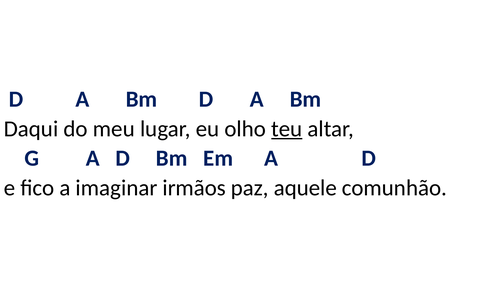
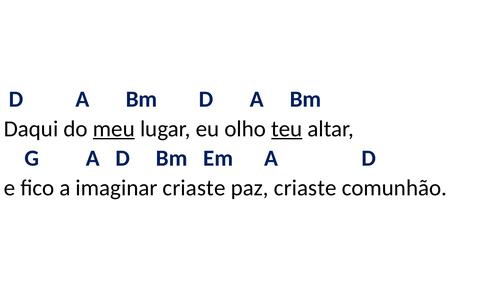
meu underline: none -> present
imaginar irmãos: irmãos -> criaste
paz aquele: aquele -> criaste
